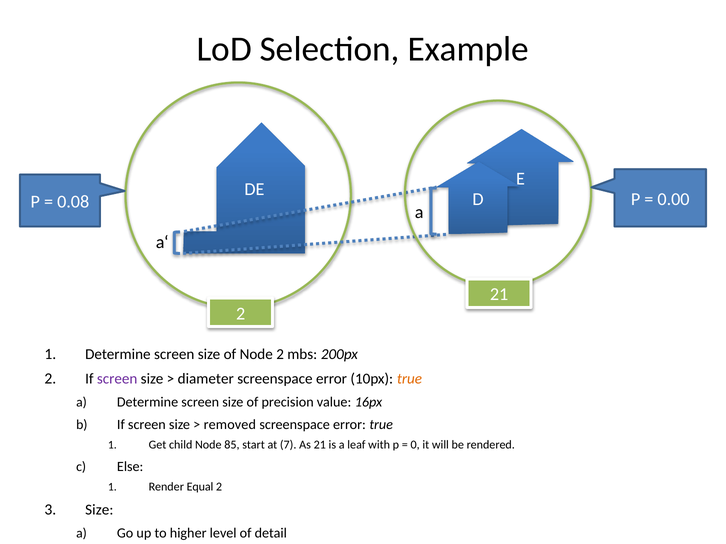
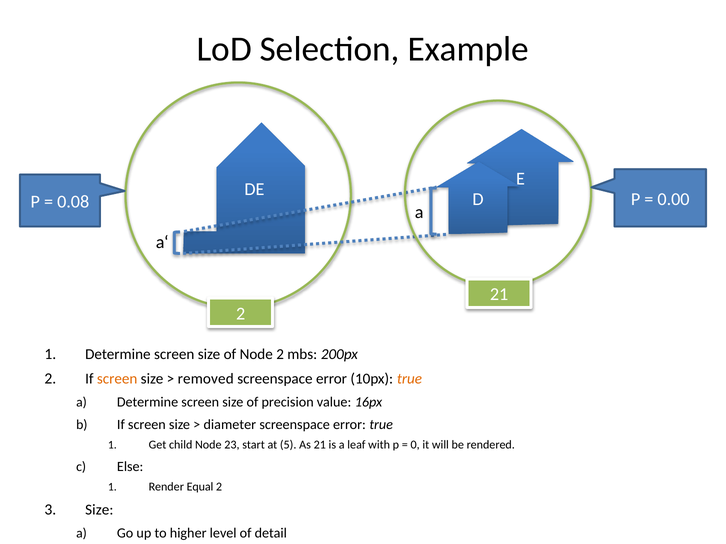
screen at (117, 379) colour: purple -> orange
diameter: diameter -> removed
removed: removed -> diameter
85: 85 -> 23
7: 7 -> 5
